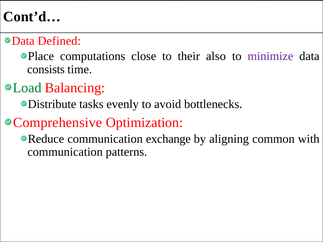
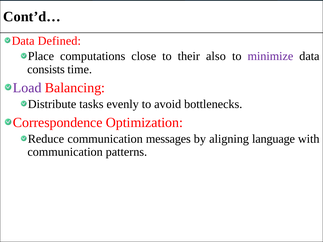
Load colour: green -> purple
Comprehensive: Comprehensive -> Correspondence
exchange: exchange -> messages
common: common -> language
